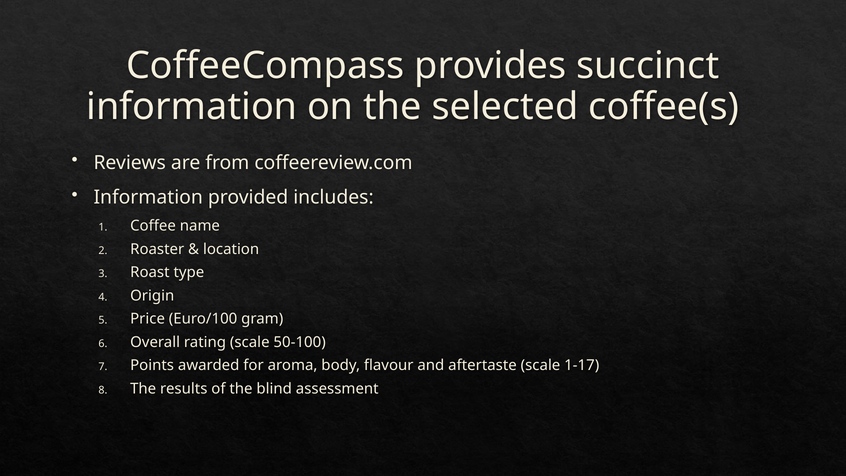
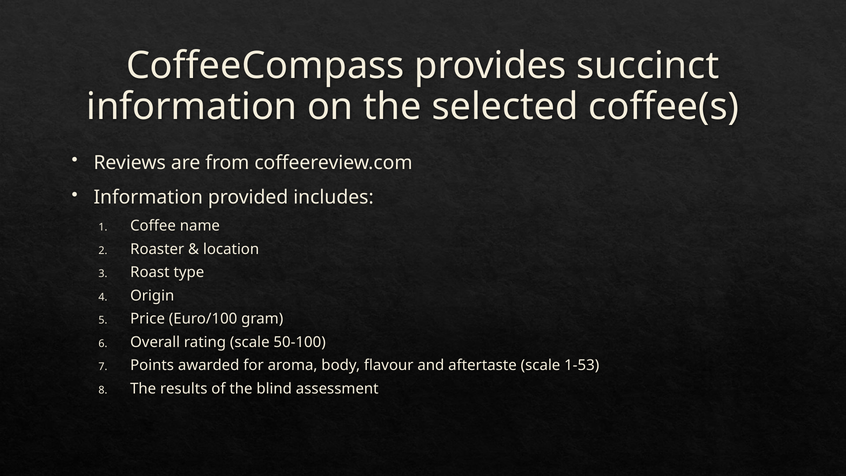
1-17: 1-17 -> 1-53
